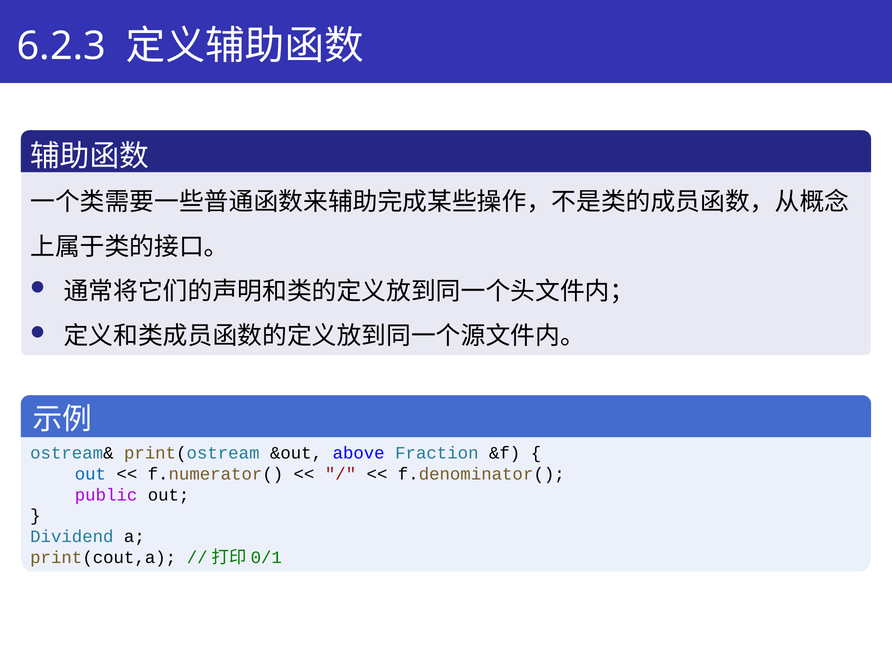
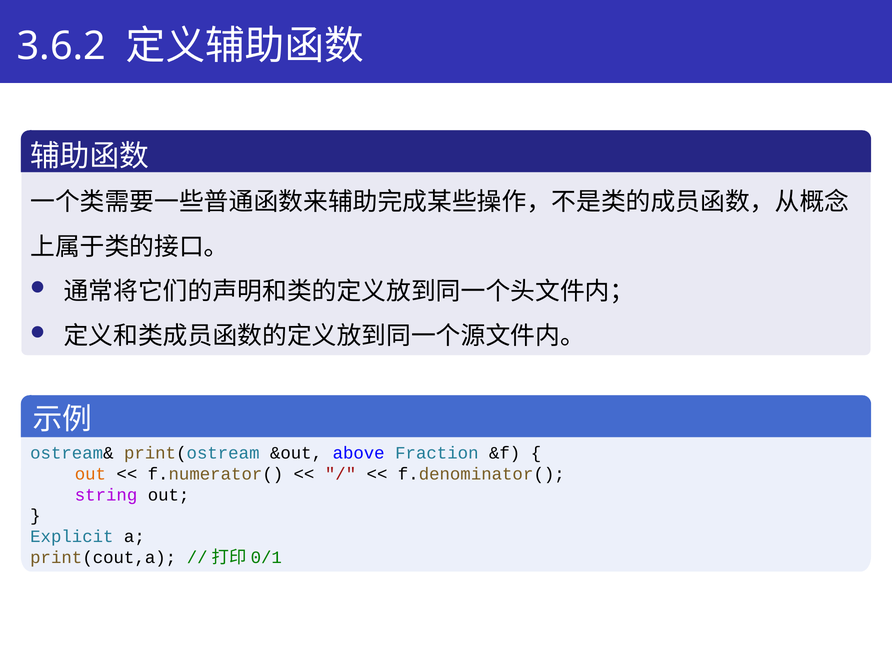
6.2.3: 6.2.3 -> 3.6.2
out at (90, 474) colour: blue -> orange
public: public -> string
Dividend: Dividend -> Explicit
